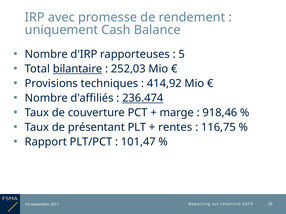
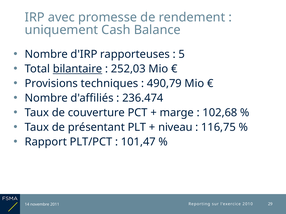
414,92: 414,92 -> 490,79
236.474 underline: present -> none
918,46: 918,46 -> 102,68
rentes: rentes -> niveau
